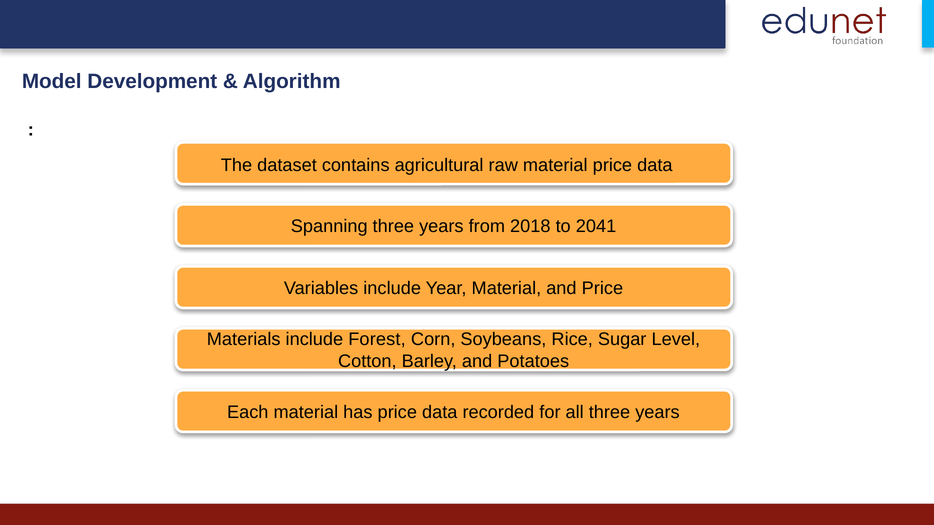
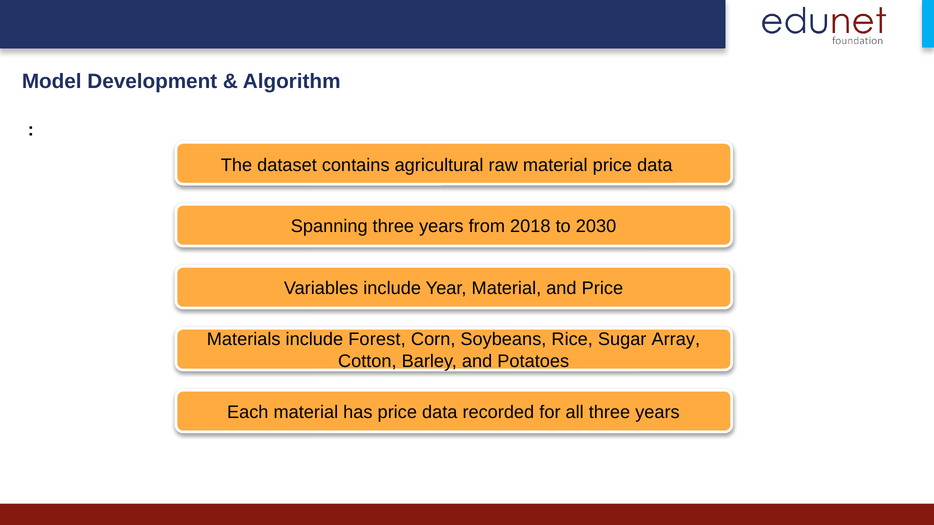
2041: 2041 -> 2030
Level: Level -> Array
